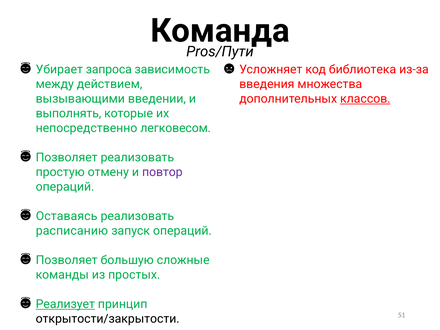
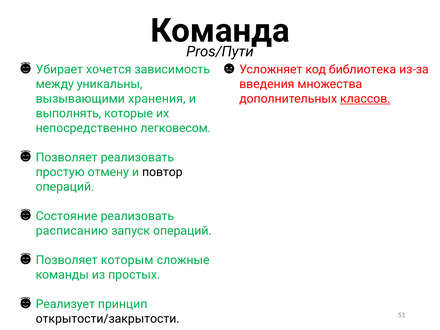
запроса: запроса -> хочется
действием: действием -> уникальны
введении: введении -> хранения
повтор colour: purple -> black
Оставаясь: Оставаясь -> Состояние
большую: большую -> которым
Реализует underline: present -> none
